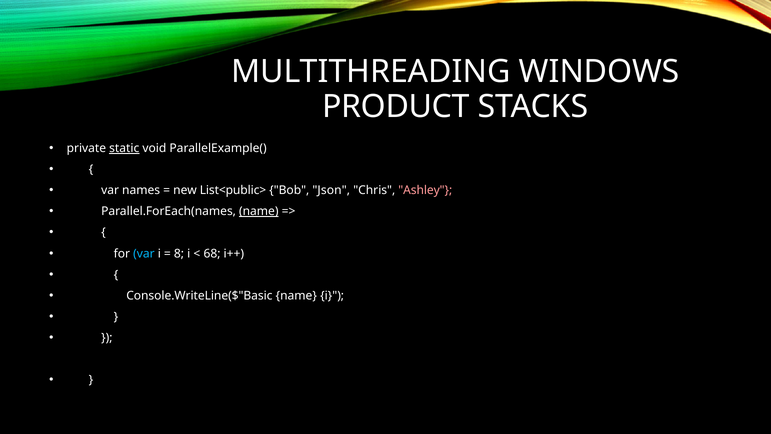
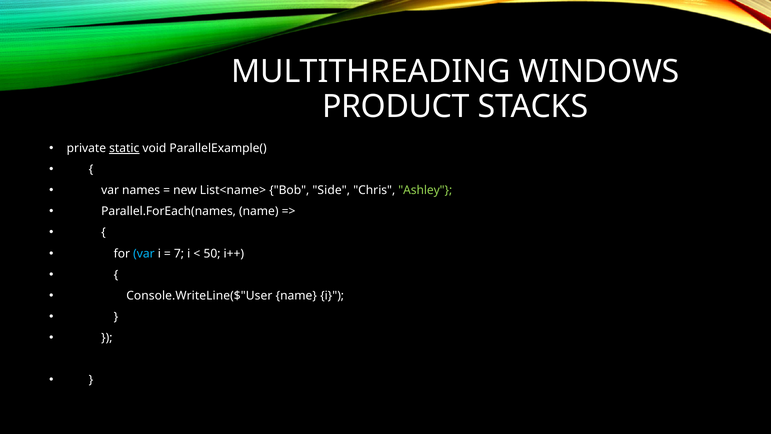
List<public>: List<public> -> List<name>
Json: Json -> Side
Ashley colour: pink -> light green
name at (259, 211) underline: present -> none
8: 8 -> 7
68: 68 -> 50
Console.WriteLine($"Basic: Console.WriteLine($"Basic -> Console.WriteLine($"User
